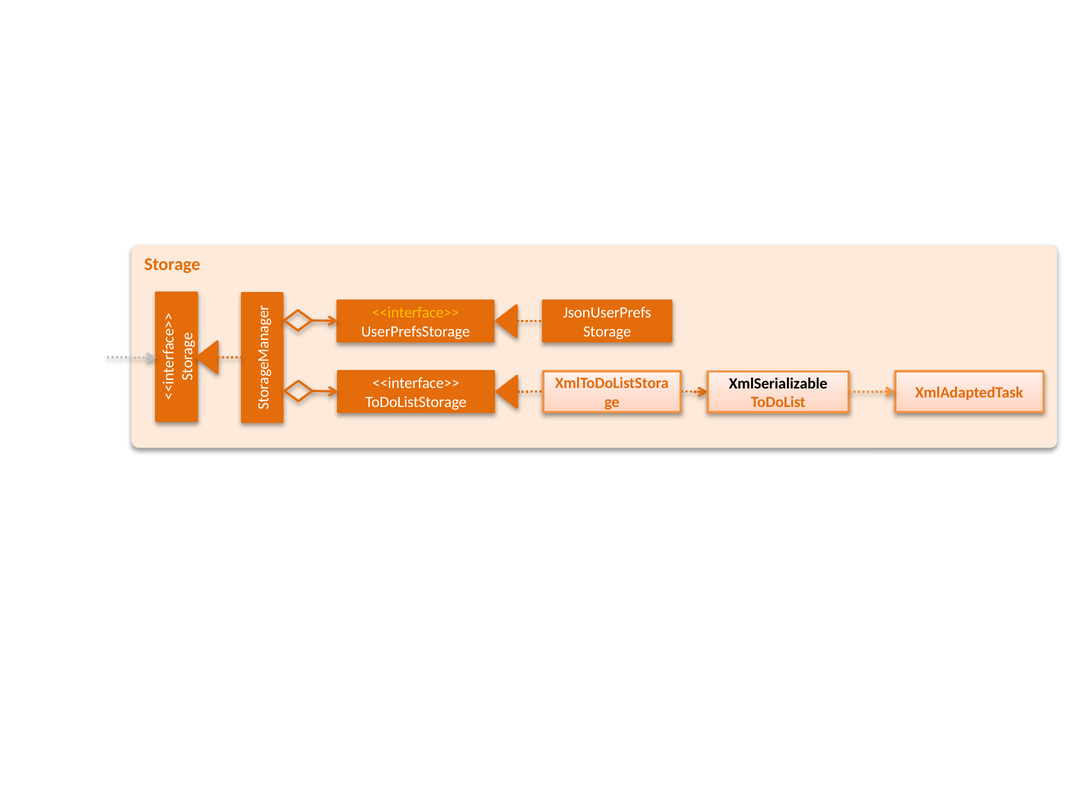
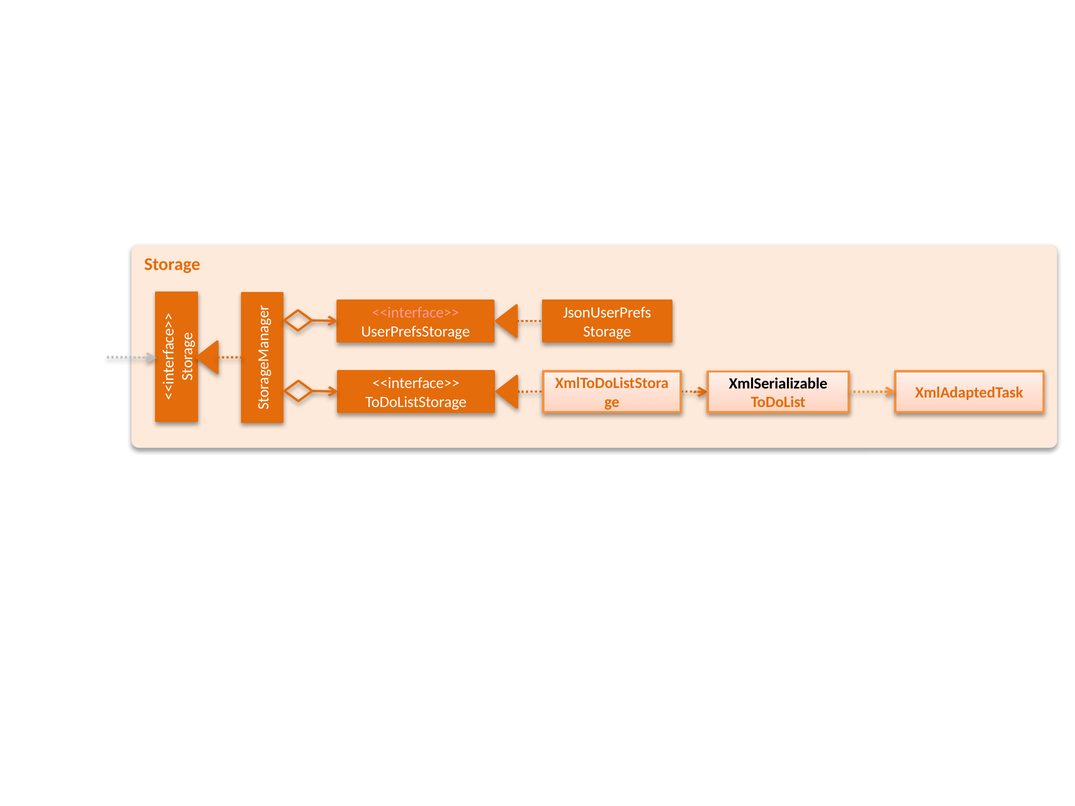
<<interface>> at (416, 313) colour: yellow -> pink
